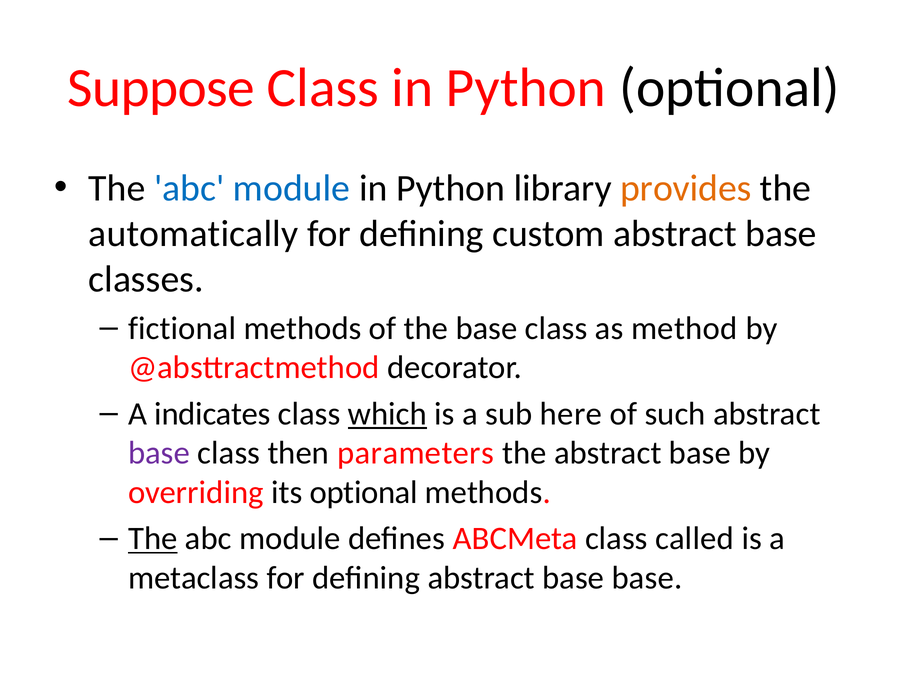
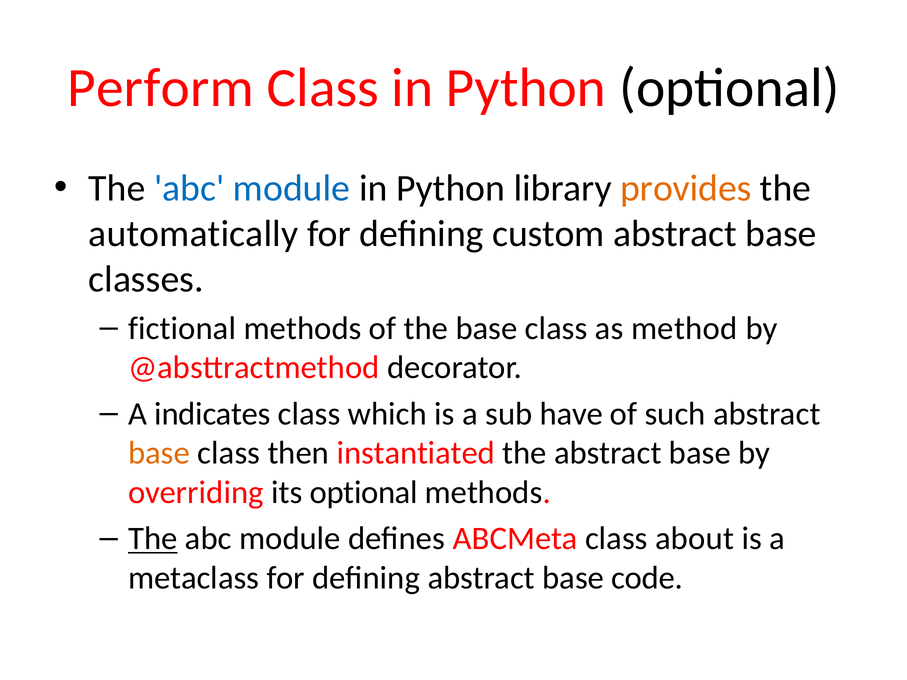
Suppose: Suppose -> Perform
which underline: present -> none
here: here -> have
base at (159, 453) colour: purple -> orange
parameters: parameters -> instantiated
called: called -> about
base base: base -> code
